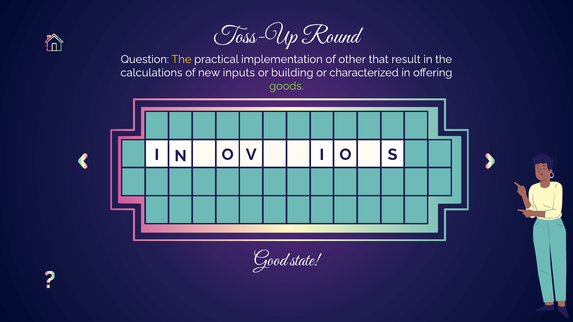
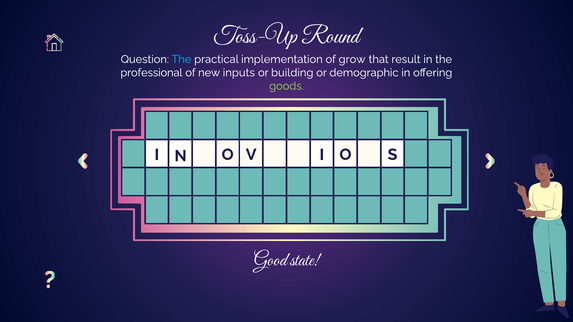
The at (181, 59) colour: yellow -> light blue
other: other -> grow
calculations: calculations -> professional
characterized: characterized -> demographic
